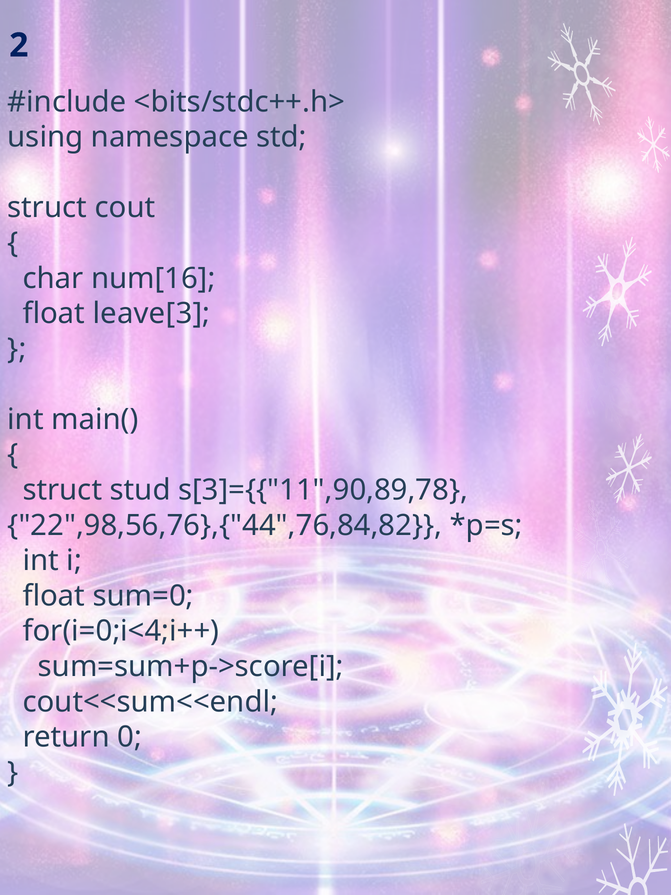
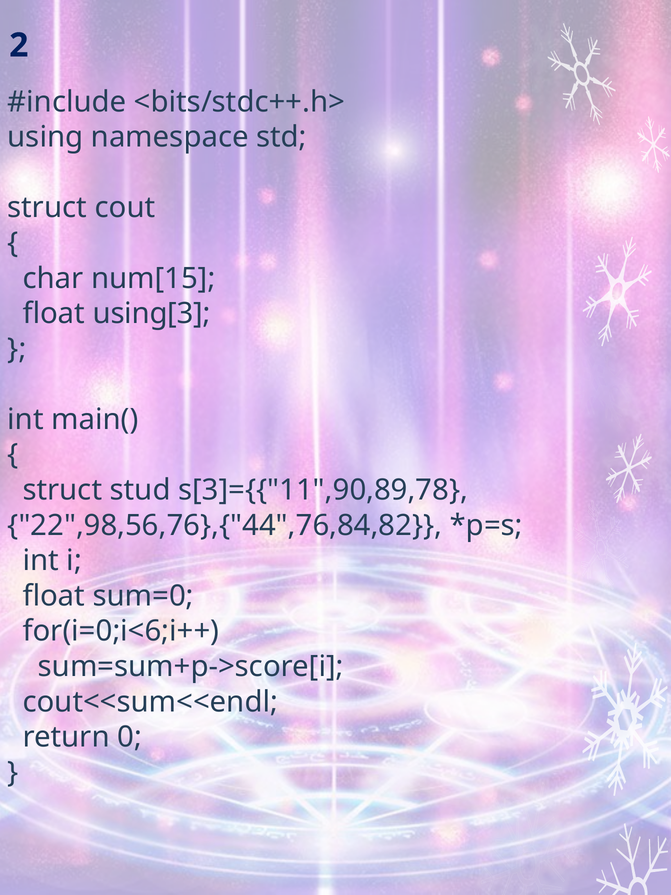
num[16: num[16 -> num[15
leave[3: leave[3 -> using[3
for(i=0;i<4;i++: for(i=0;i<4;i++ -> for(i=0;i<6;i++
